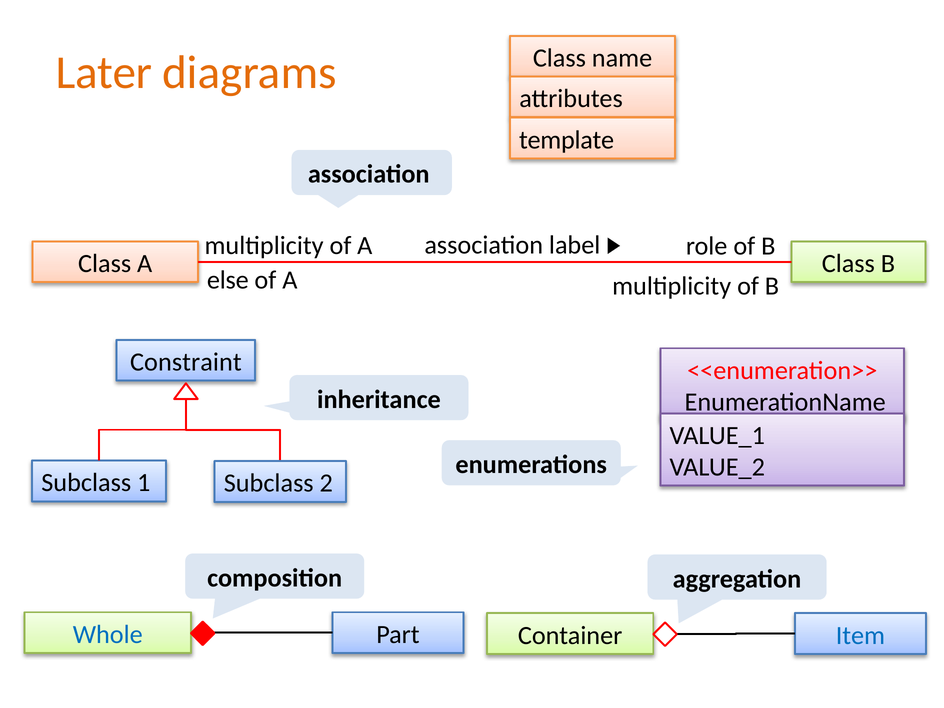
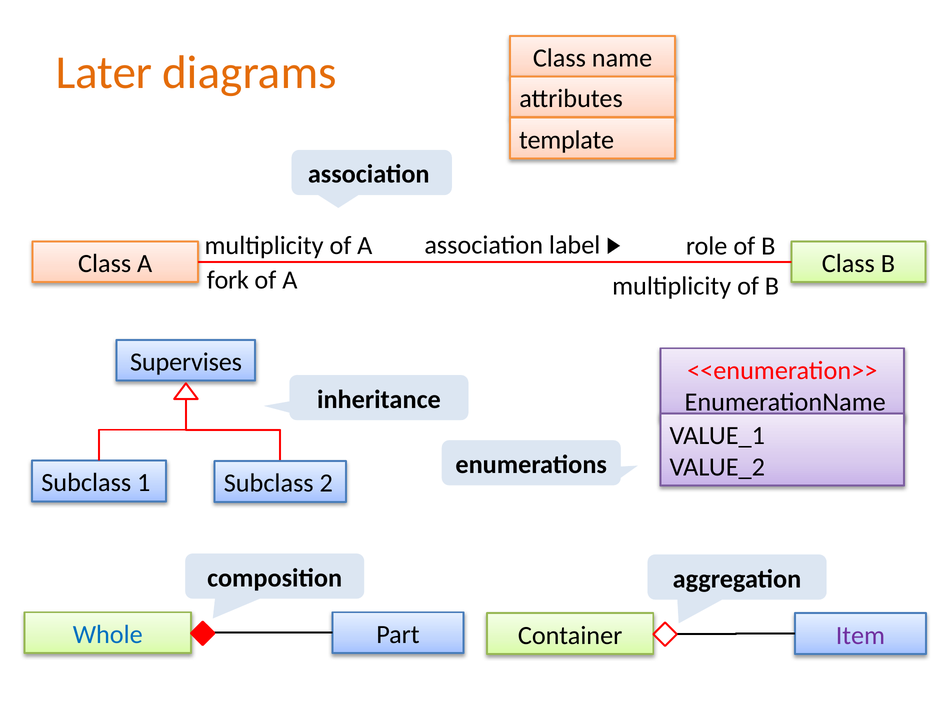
else: else -> fork
Constraint: Constraint -> Supervises
Item colour: blue -> purple
